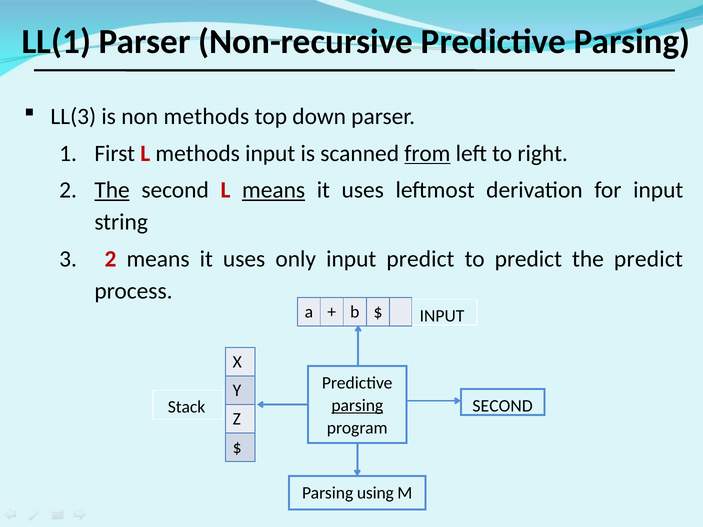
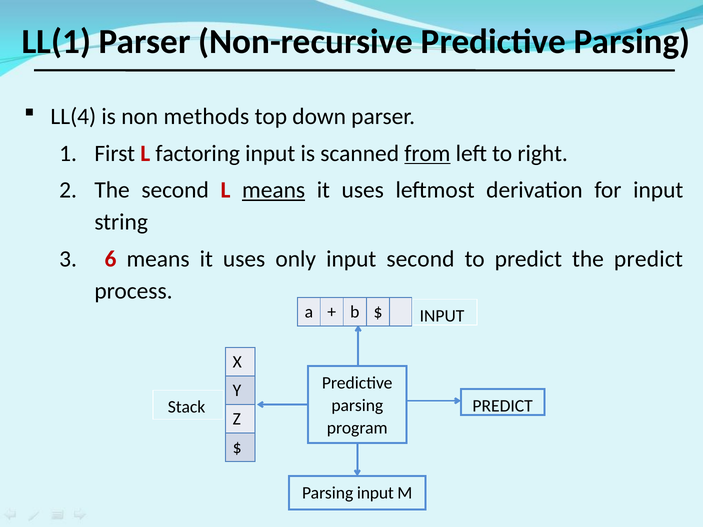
LL(3: LL(3 -> LL(4
L methods: methods -> factoring
The at (112, 190) underline: present -> none
2 at (110, 259): 2 -> 6
input predict: predict -> second
parsing at (357, 406) underline: present -> none
SECOND at (503, 406): SECOND -> PREDICT
Parsing using: using -> input
